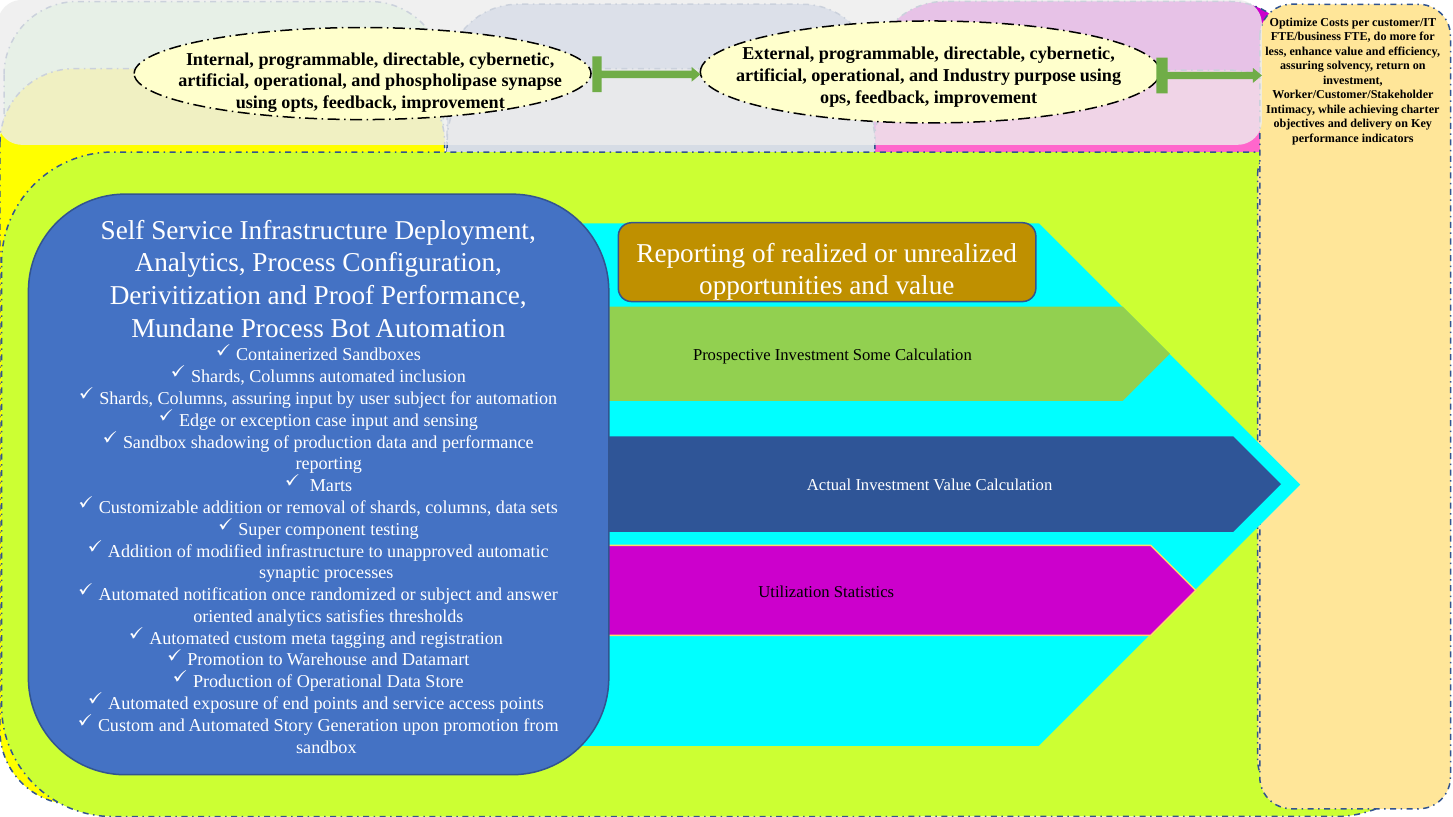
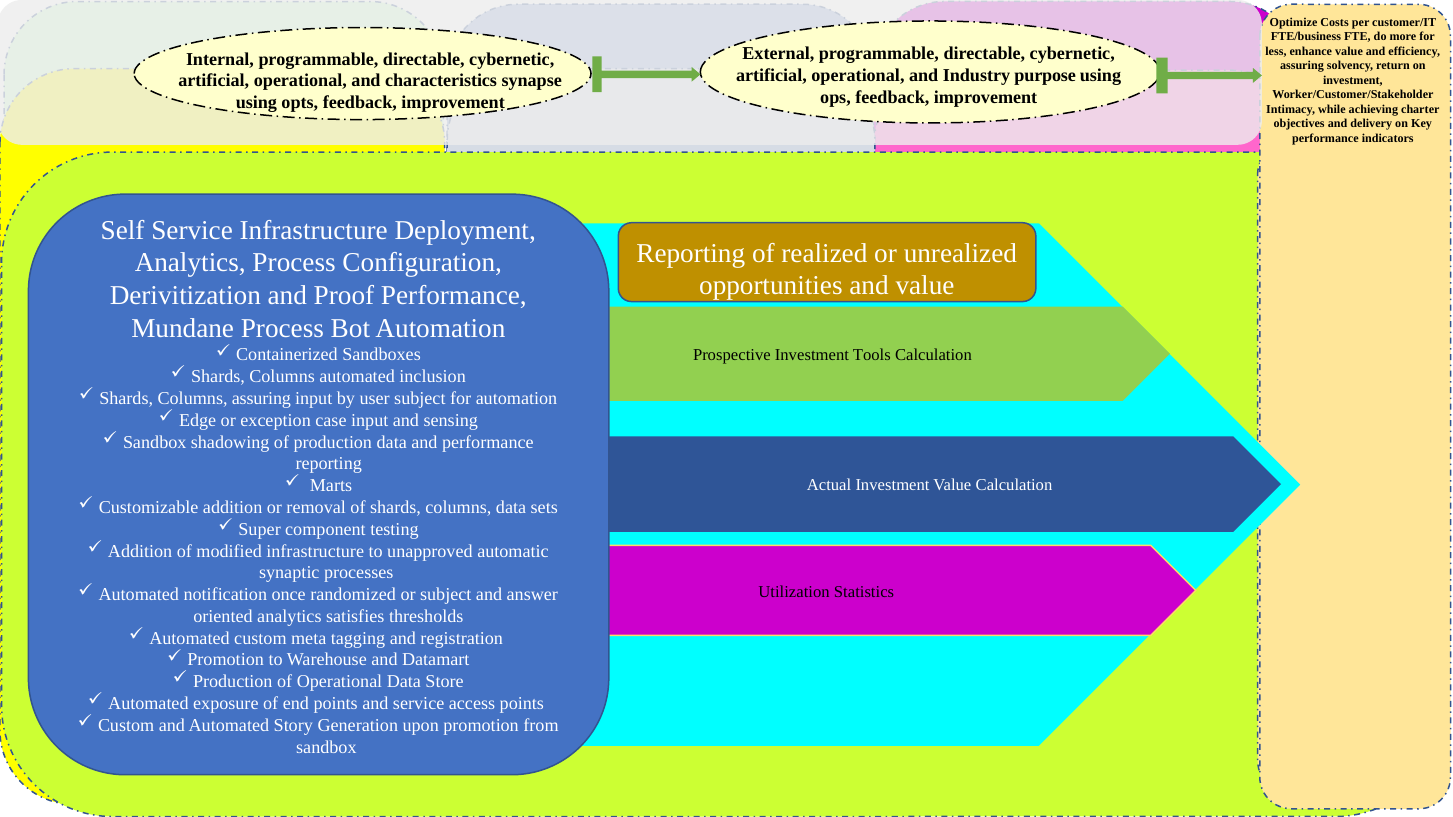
phospholipase: phospholipase -> characteristics
Some: Some -> Tools
